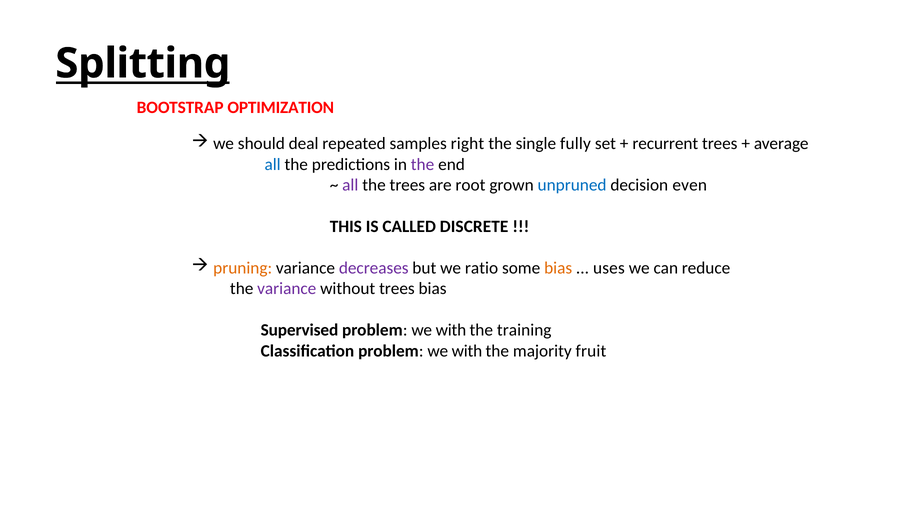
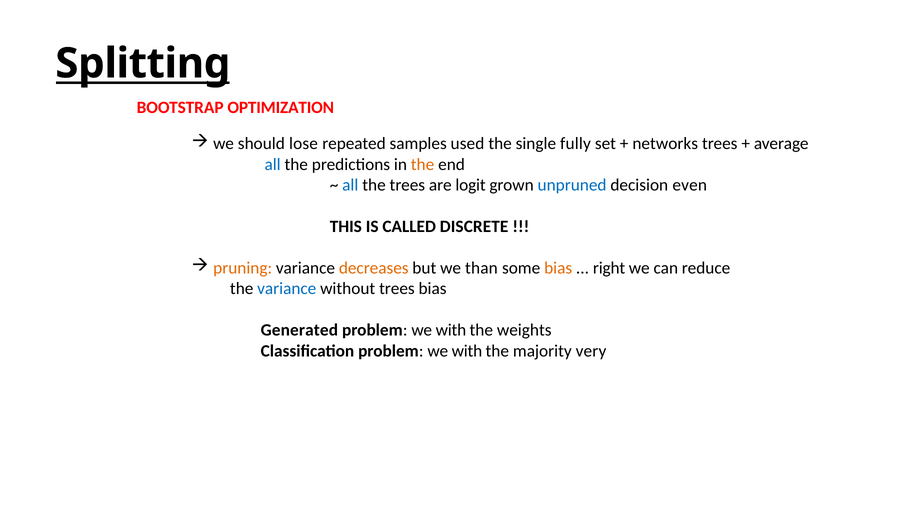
deal: deal -> lose
right: right -> used
recurrent: recurrent -> networks
the at (423, 164) colour: purple -> orange
all at (350, 185) colour: purple -> blue
root: root -> logit
decreases colour: purple -> orange
ratio: ratio -> than
uses: uses -> right
variance at (287, 289) colour: purple -> blue
Supervised: Supervised -> Generated
training: training -> weights
fruit: fruit -> very
